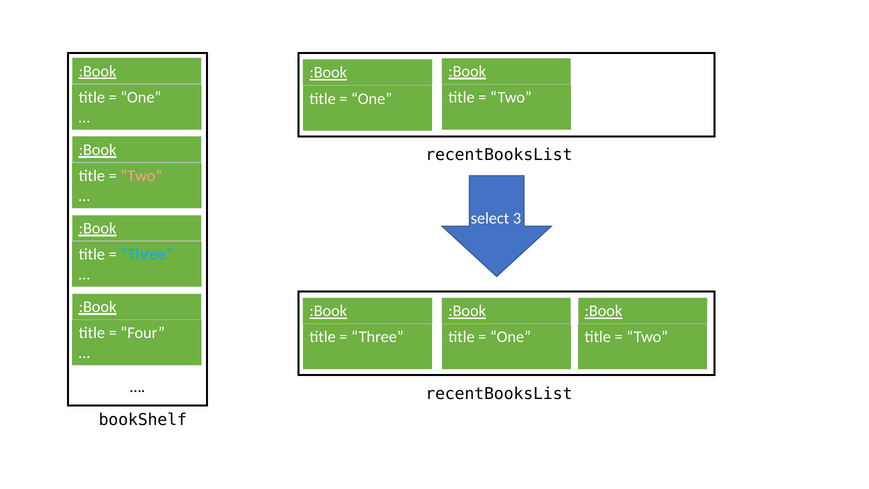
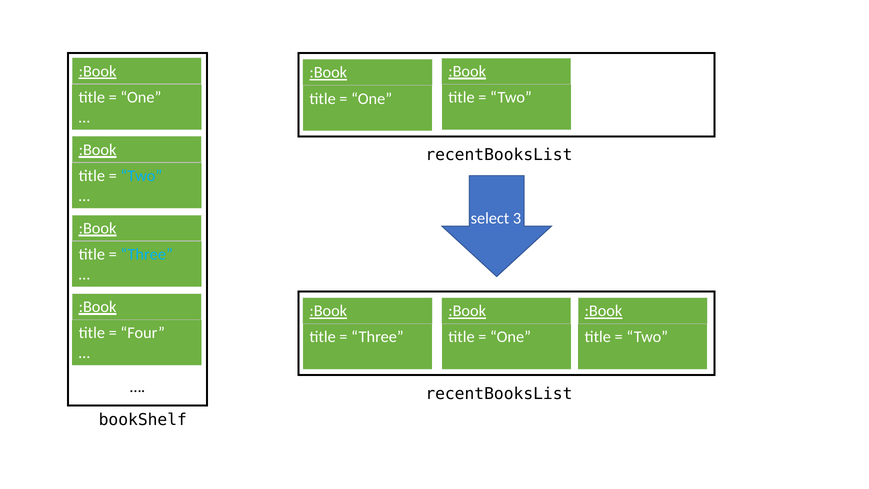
Two at (141, 176) colour: pink -> light blue
